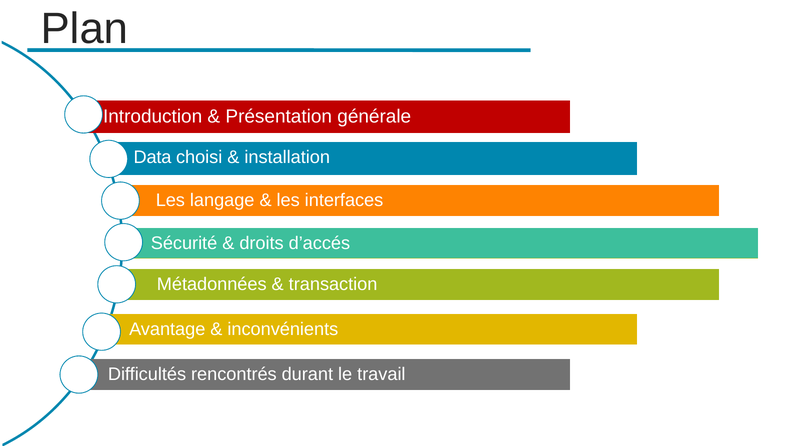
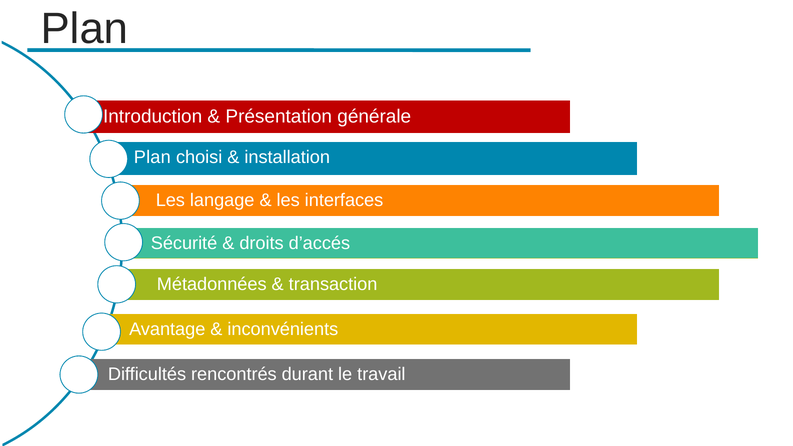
Data at (152, 157): Data -> Plan
